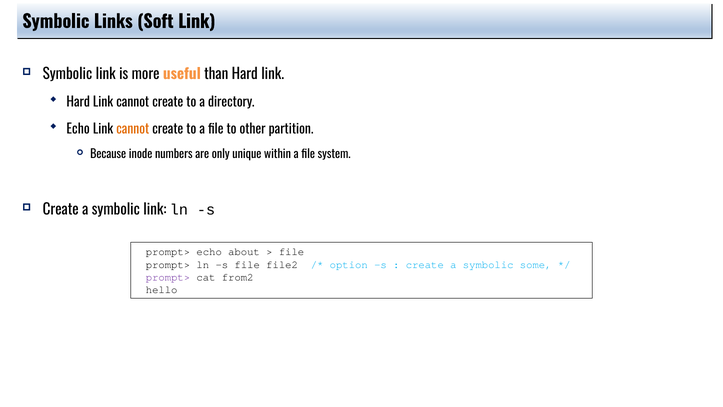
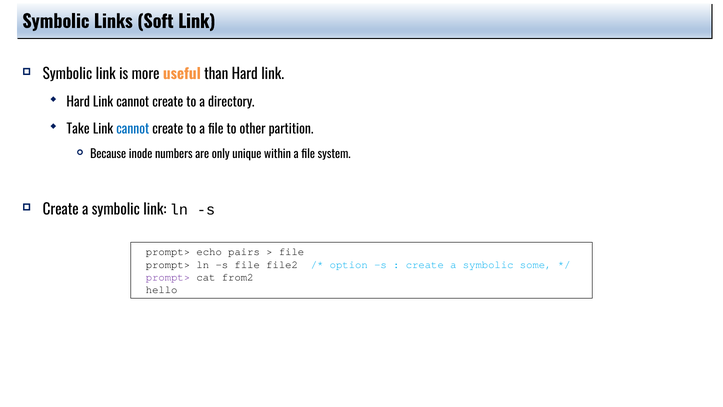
Echo at (78, 129): Echo -> Take
cannot at (133, 129) colour: orange -> blue
about: about -> pairs
